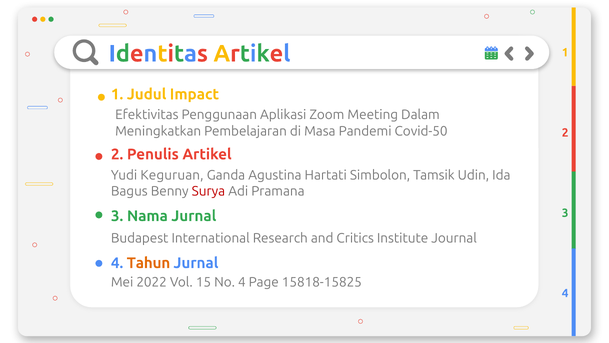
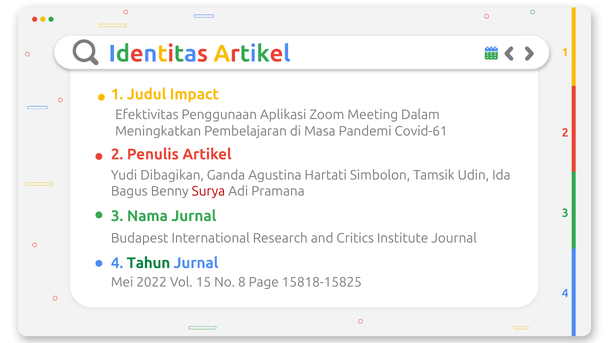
Covid-50: Covid-50 -> Covid-61
Keguruan: Keguruan -> Dibagikan
Tahun colour: orange -> green
No 4: 4 -> 8
